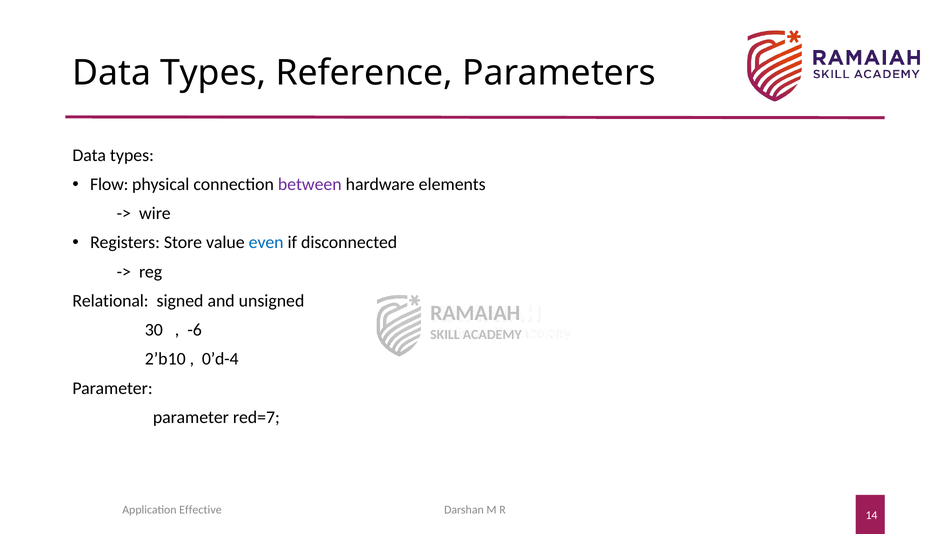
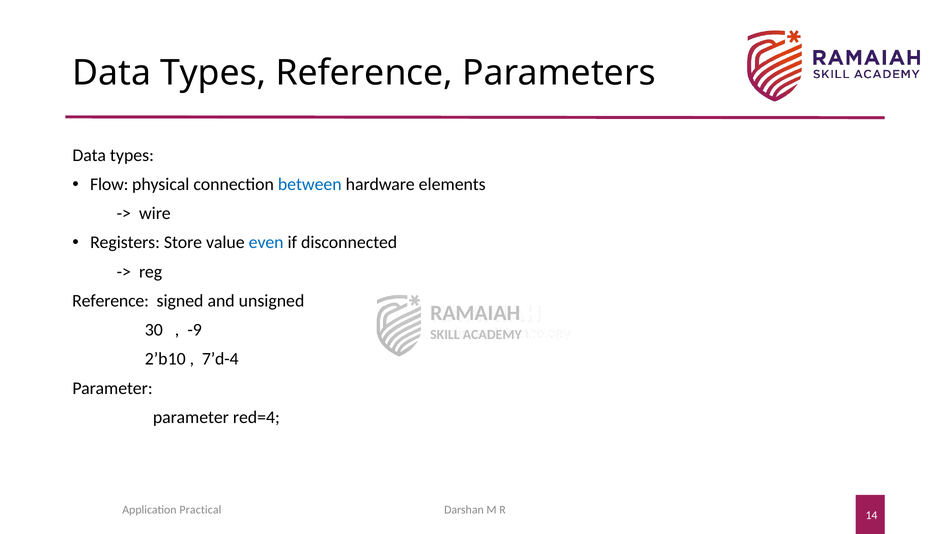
between colour: purple -> blue
Relational at (111, 301): Relational -> Reference
-6: -6 -> -9
0’d-4: 0’d-4 -> 7’d-4
red=7: red=7 -> red=4
Effective: Effective -> Practical
